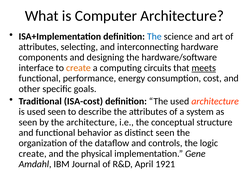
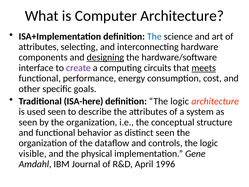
designing underline: none -> present
create at (78, 68) colour: orange -> purple
ISA-cost: ISA-cost -> ISA-here
definition The used: used -> logic
by the architecture: architecture -> organization
create at (33, 153): create -> visible
1921: 1921 -> 1996
